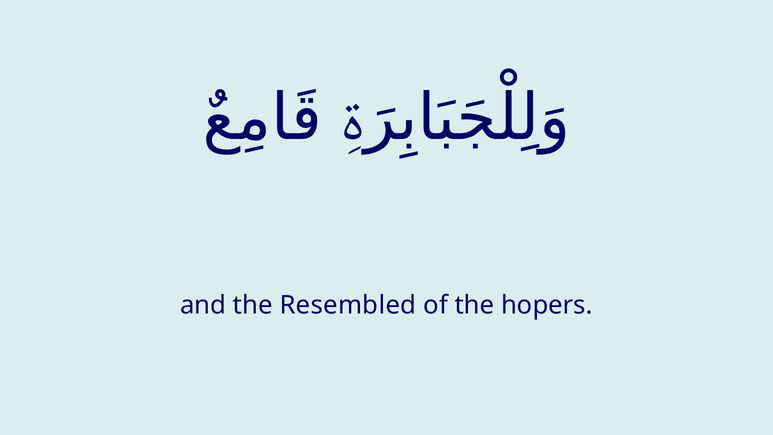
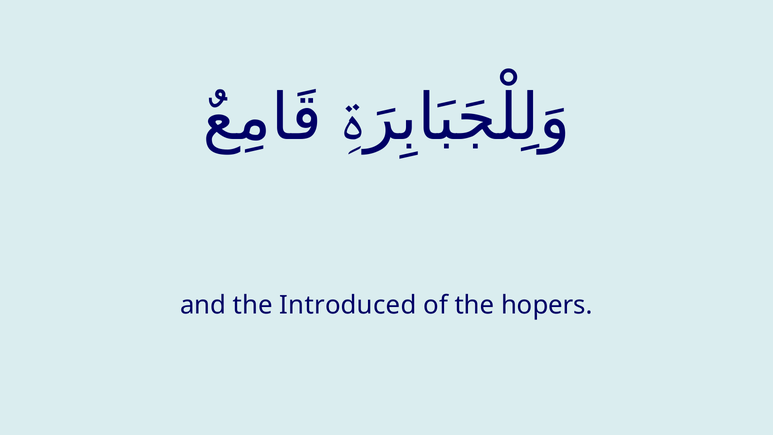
Resembled: Resembled -> Introduced
